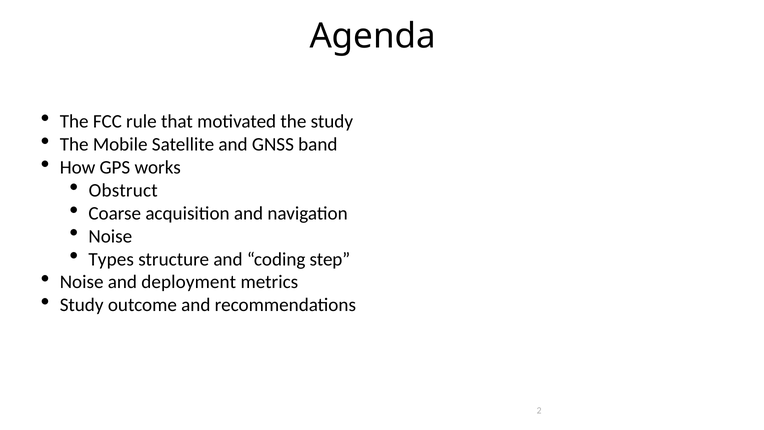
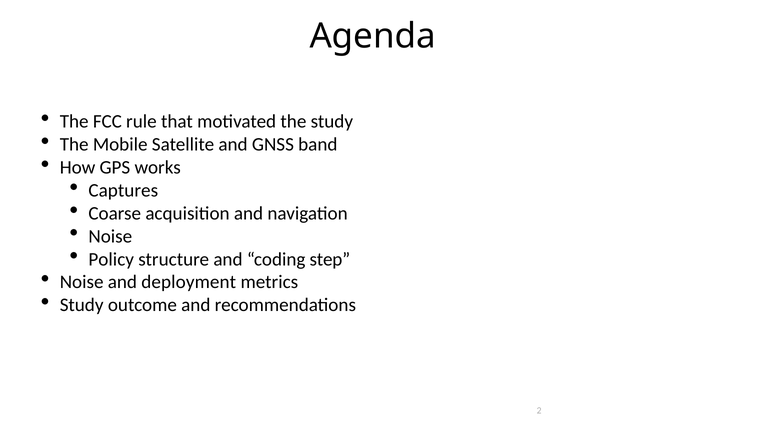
Obstruct: Obstruct -> Captures
Types: Types -> Policy
